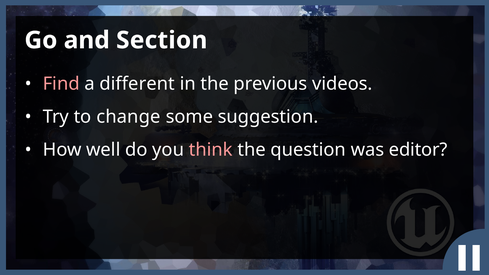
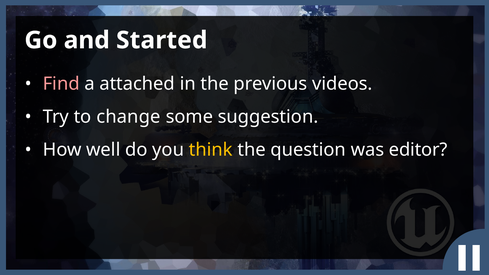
Section: Section -> Started
different: different -> attached
think colour: pink -> yellow
